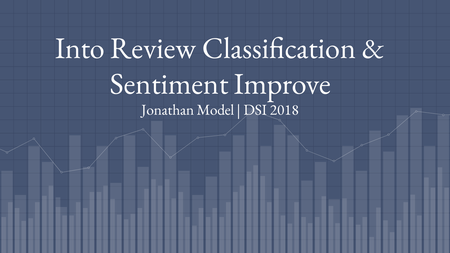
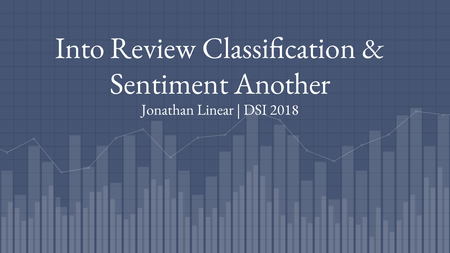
Improve: Improve -> Another
Model: Model -> Linear
